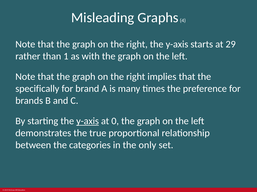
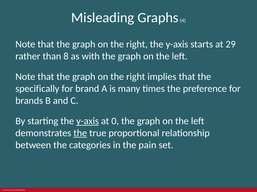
1: 1 -> 8
the at (80, 133) underline: none -> present
only: only -> pain
